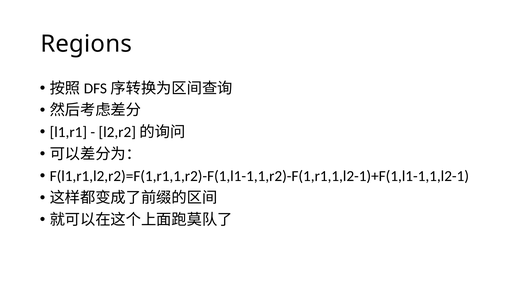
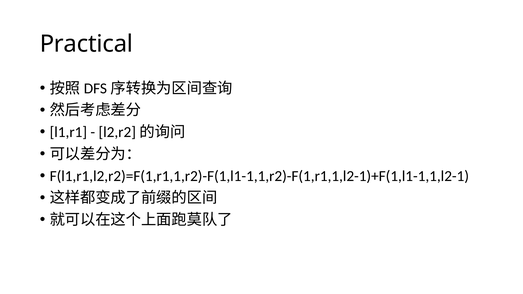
Regions: Regions -> Practical
